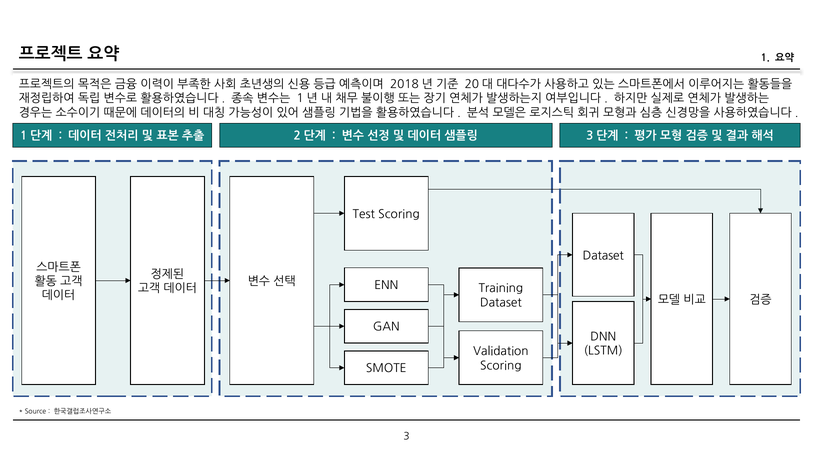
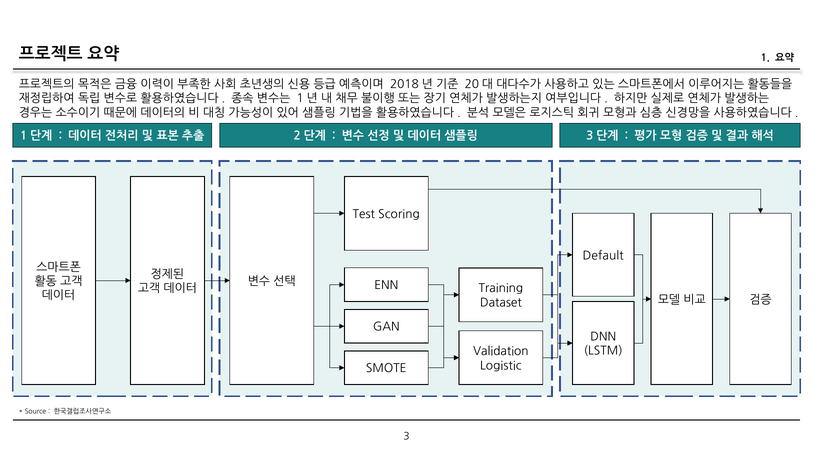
Dataset at (603, 256): Dataset -> Default
Scoring at (501, 366): Scoring -> Logistic
